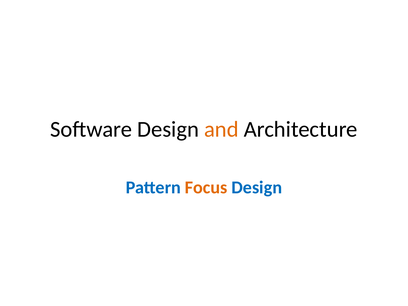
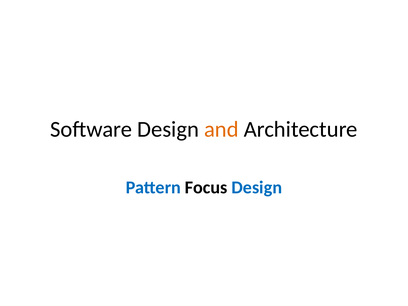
Focus colour: orange -> black
